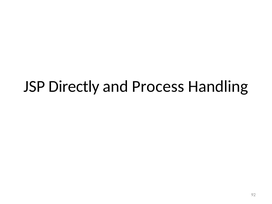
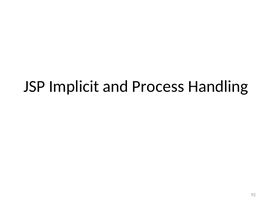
Directly: Directly -> Implicit
